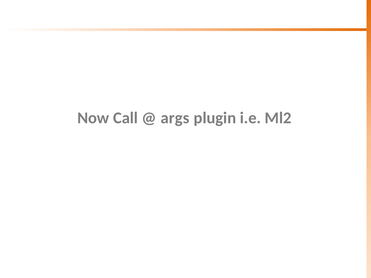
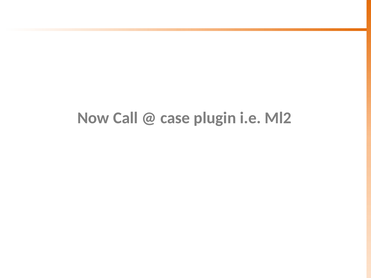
args: args -> case
